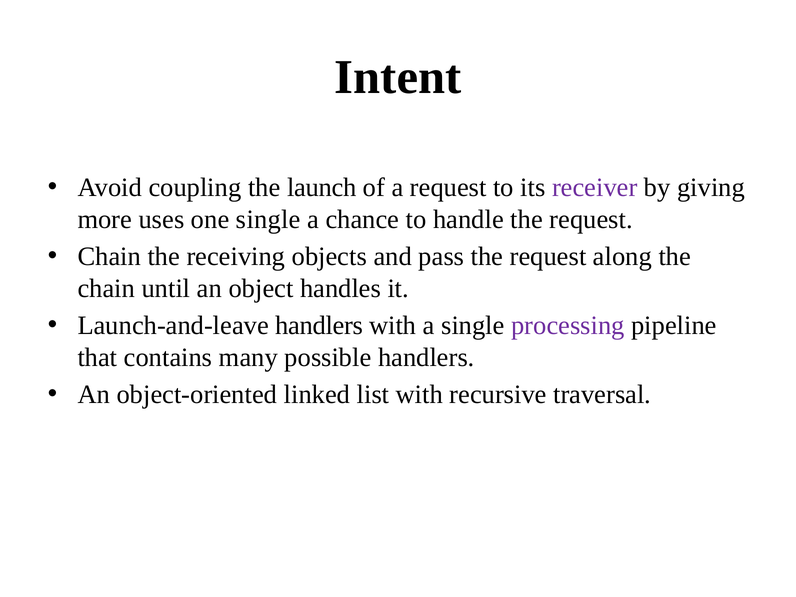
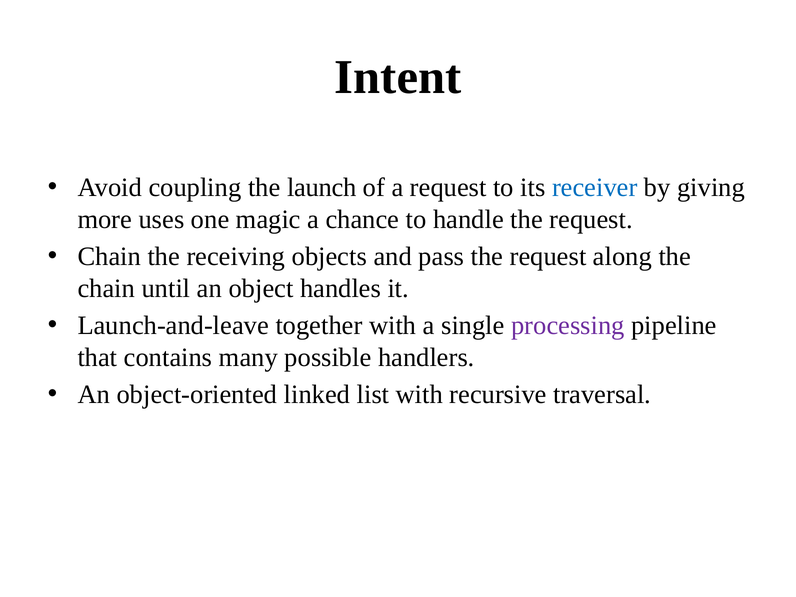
receiver colour: purple -> blue
one single: single -> magic
Launch-and-leave handlers: handlers -> together
